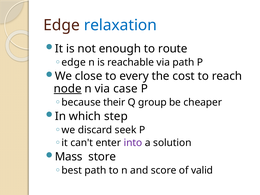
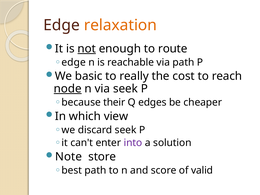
relaxation colour: blue -> orange
not underline: none -> present
close: close -> basic
every: every -> really
via case: case -> seek
group: group -> edges
step: step -> view
Mass: Mass -> Note
